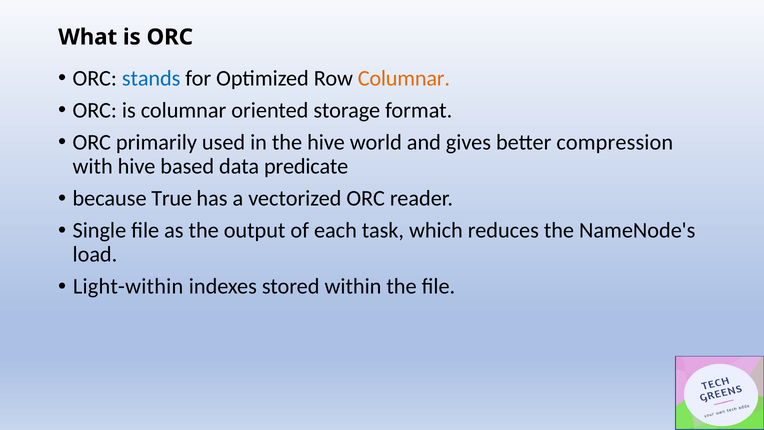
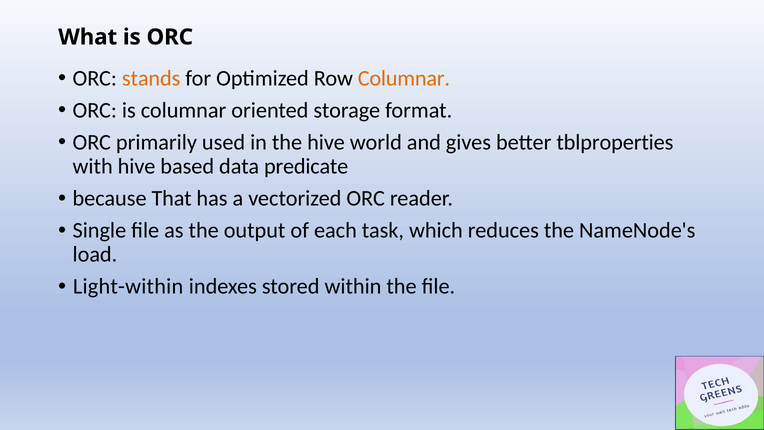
stands colour: blue -> orange
compression: compression -> tblproperties
True: True -> That
